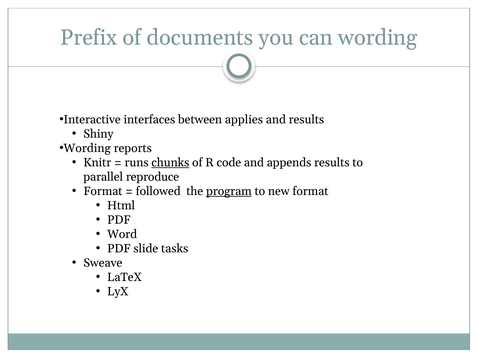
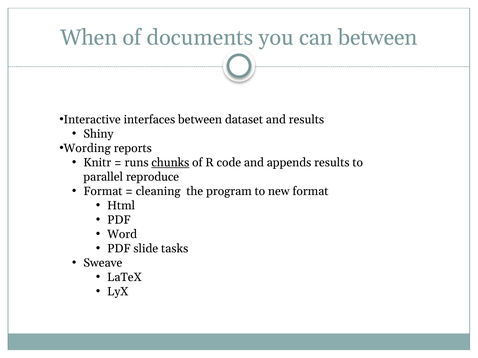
Prefix: Prefix -> When
can wording: wording -> between
applies: applies -> dataset
followed: followed -> cleaning
program underline: present -> none
